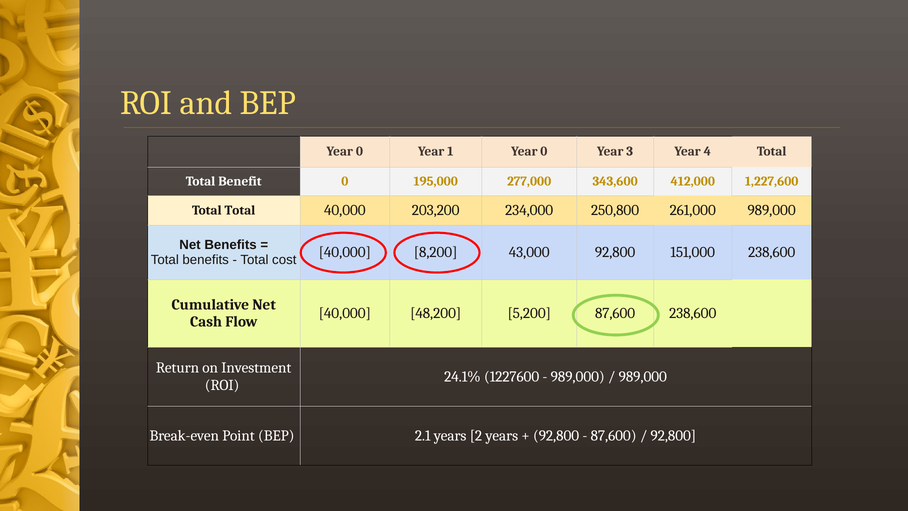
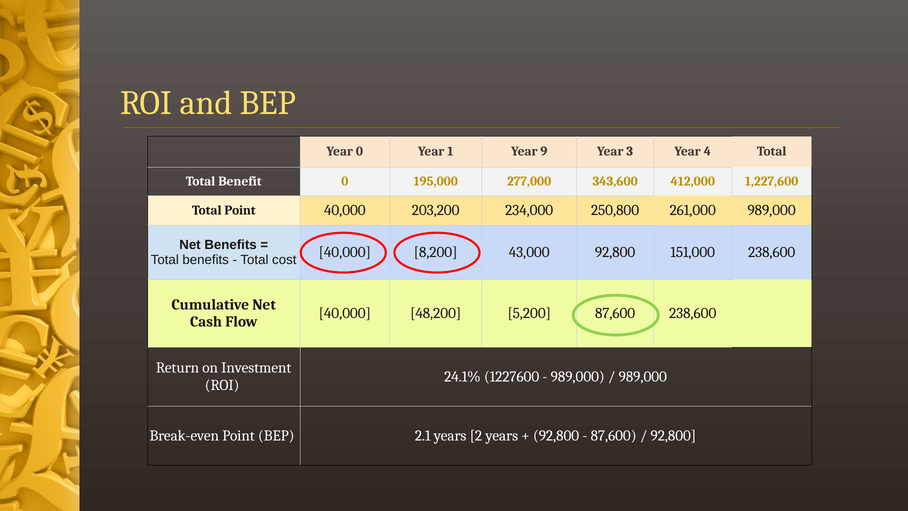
1 Year 0: 0 -> 9
Total at (240, 210): Total -> Point
